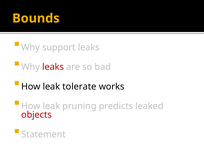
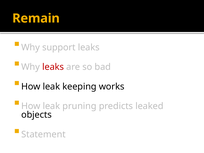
Bounds: Bounds -> Remain
tolerate: tolerate -> keeping
objects colour: red -> black
